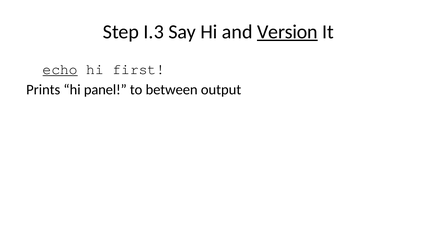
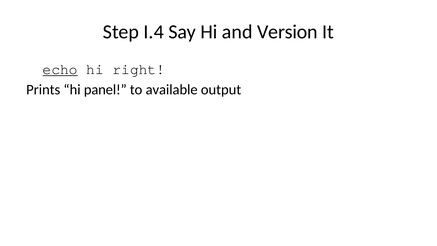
I.3: I.3 -> I.4
Version underline: present -> none
first: first -> right
between: between -> available
